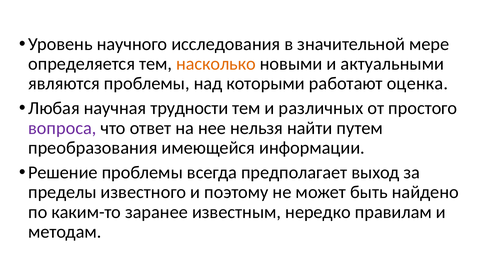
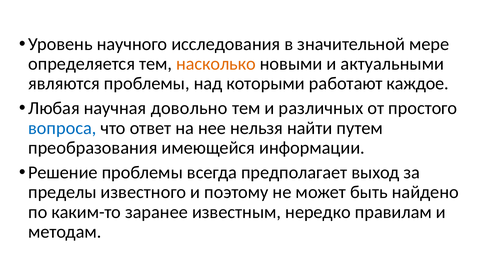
оценка: оценка -> каждое
трудности: трудности -> довольно
вопроса colour: purple -> blue
